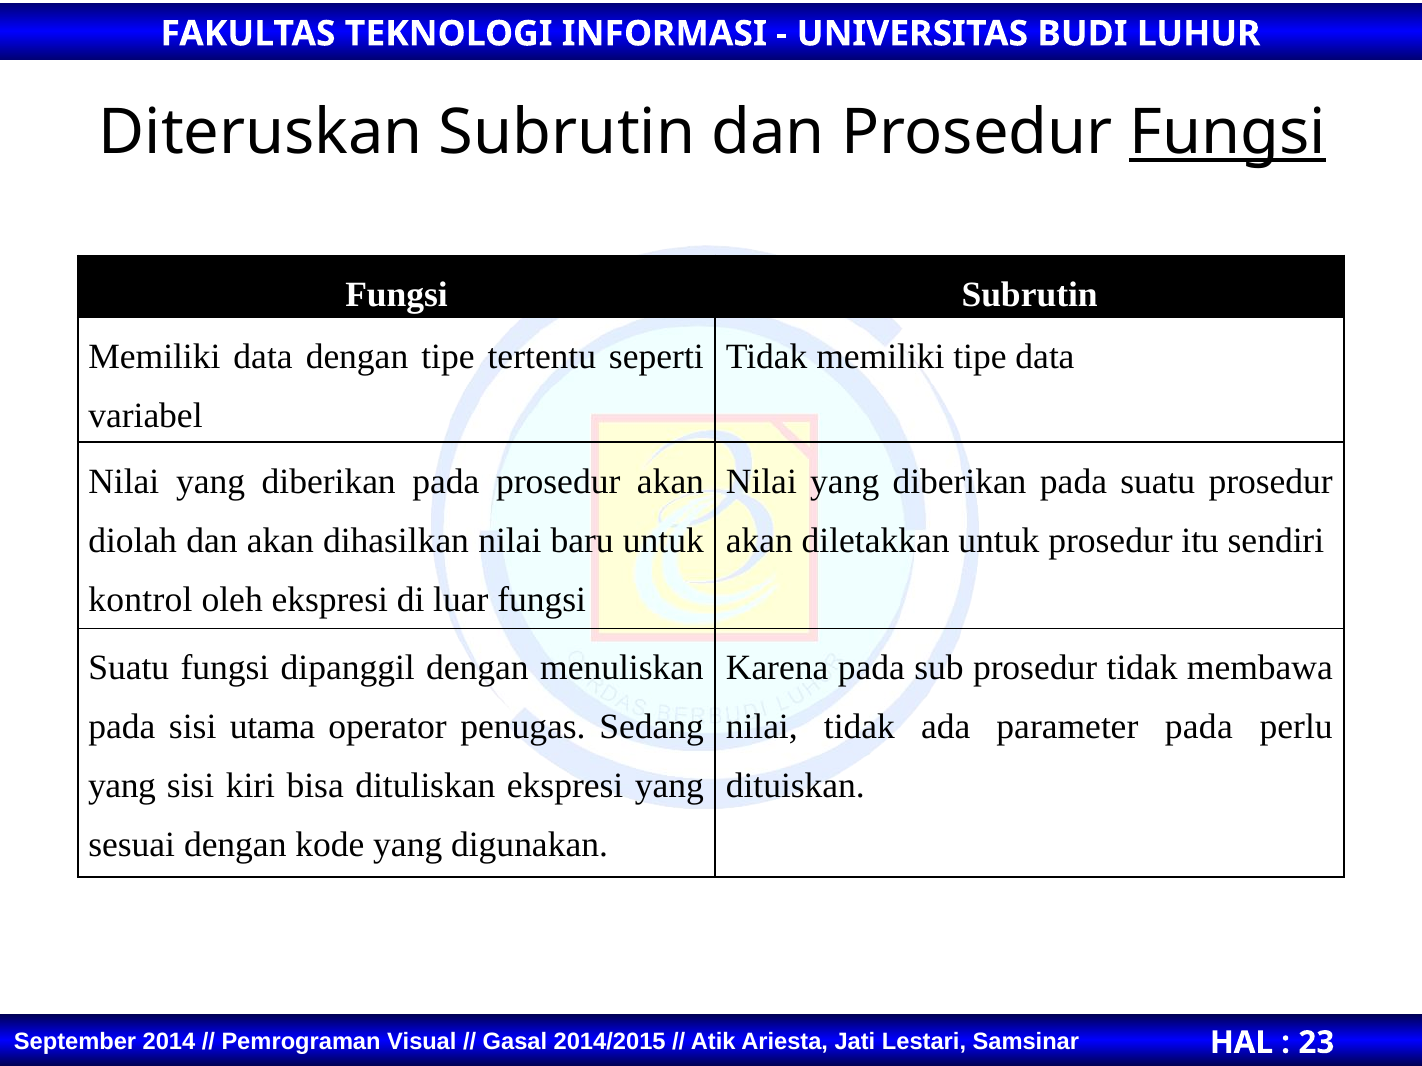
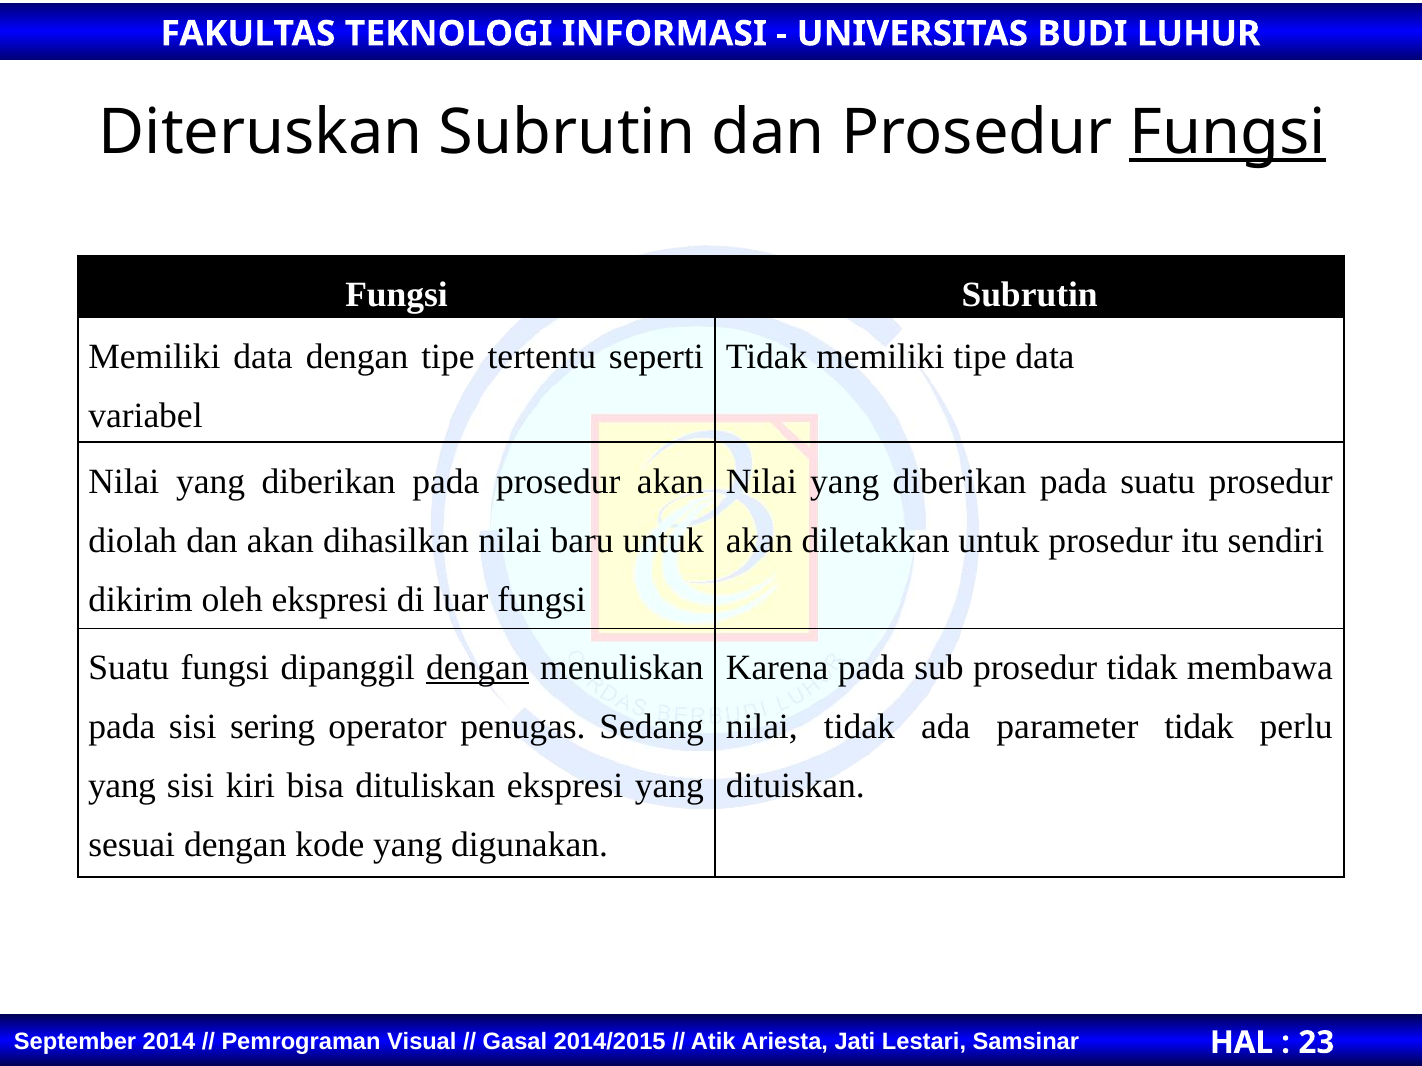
kontrol: kontrol -> dikirim
dengan at (477, 668) underline: none -> present
utama: utama -> sering
parameter pada: pada -> tidak
